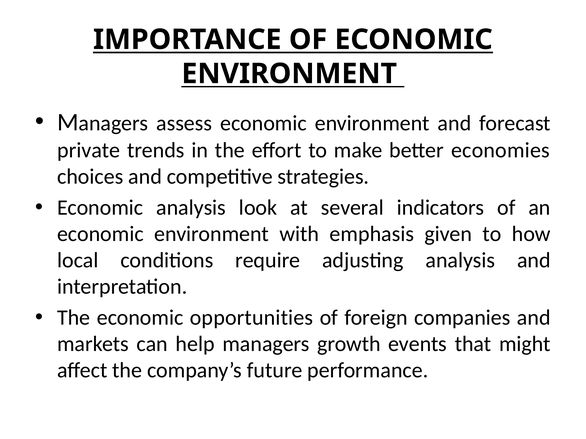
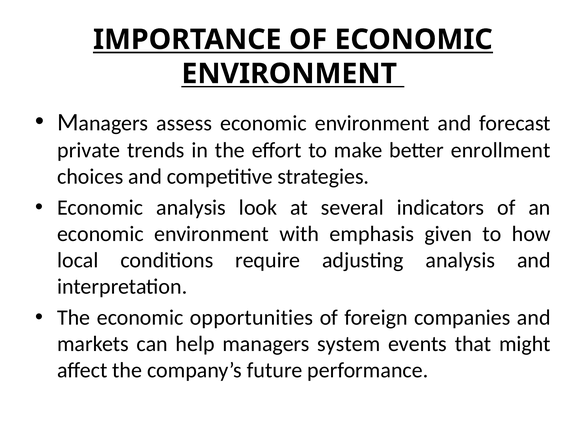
economies: economies -> enrollment
growth: growth -> system
